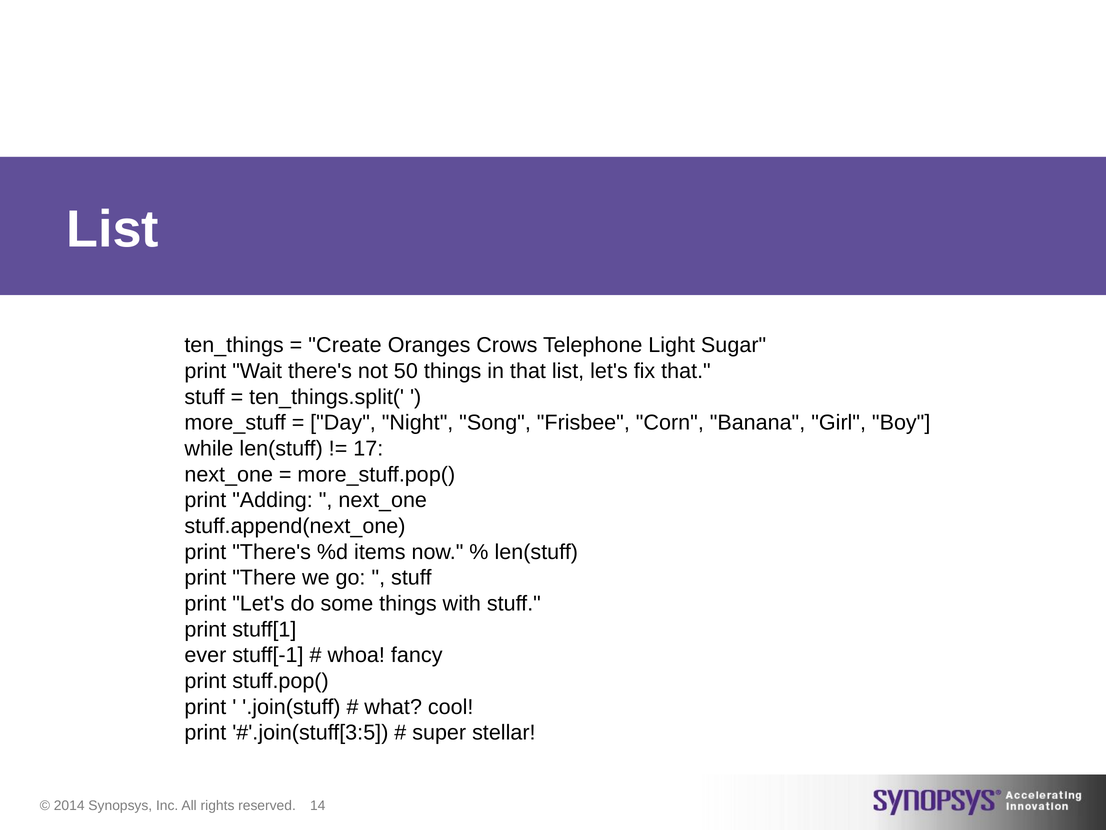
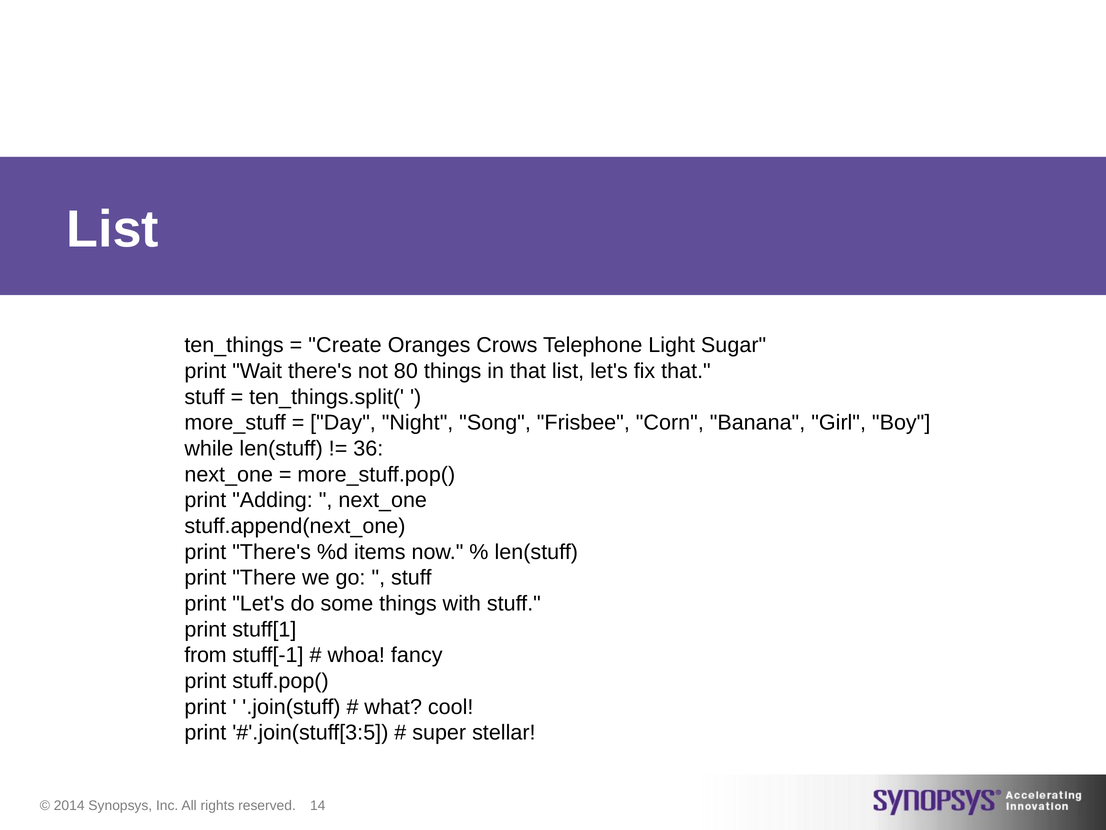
50: 50 -> 80
17: 17 -> 36
ever: ever -> from
